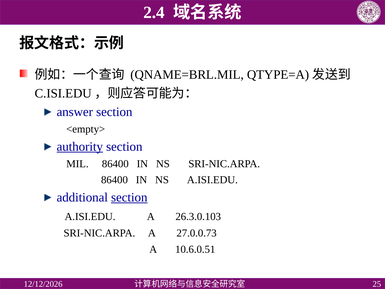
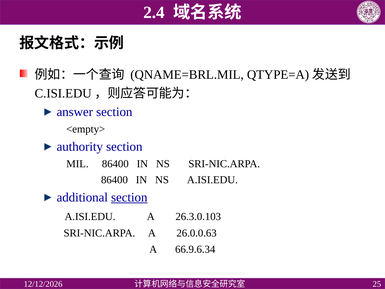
authority underline: present -> none
27.0.0.73: 27.0.0.73 -> 26.0.0.63
10.6.0.51: 10.6.0.51 -> 66.9.6.34
